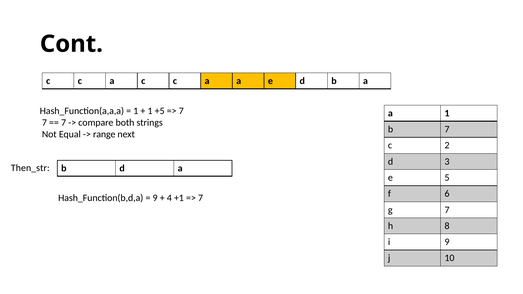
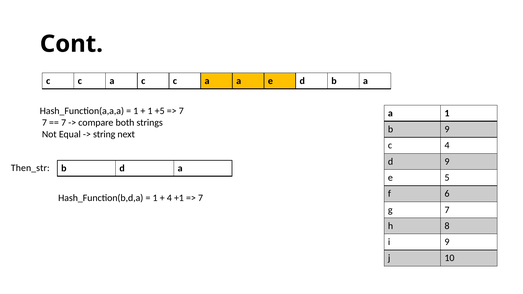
b 7: 7 -> 9
range: range -> string
c 2: 2 -> 4
d 3: 3 -> 9
9 at (155, 198): 9 -> 1
